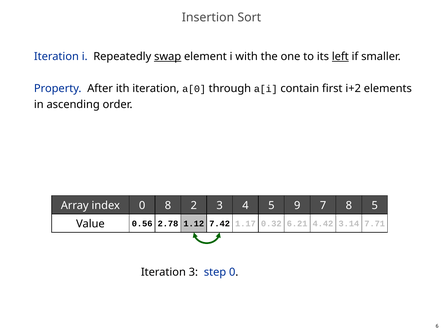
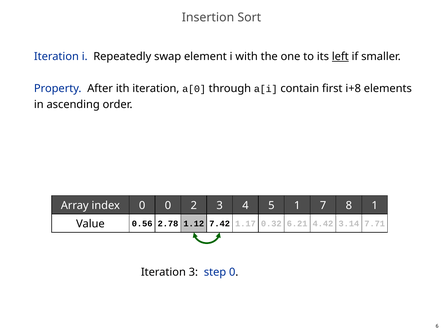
swap underline: present -> none
i+2: i+2 -> i+8
0 8: 8 -> 0
index 9: 9 -> 1
8 5: 5 -> 1
